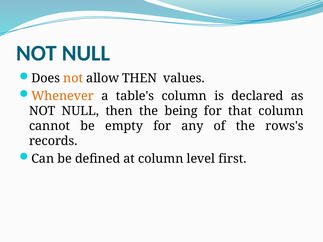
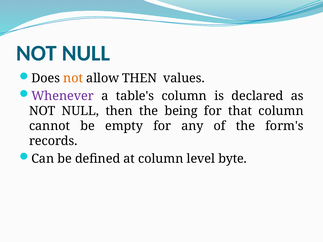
Whenever colour: orange -> purple
rows's: rows's -> form's
first: first -> byte
